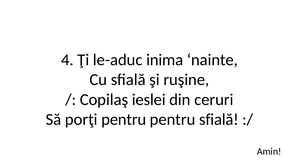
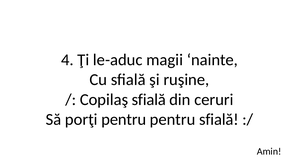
inima: inima -> magii
Copilaş ieslei: ieslei -> sfială
